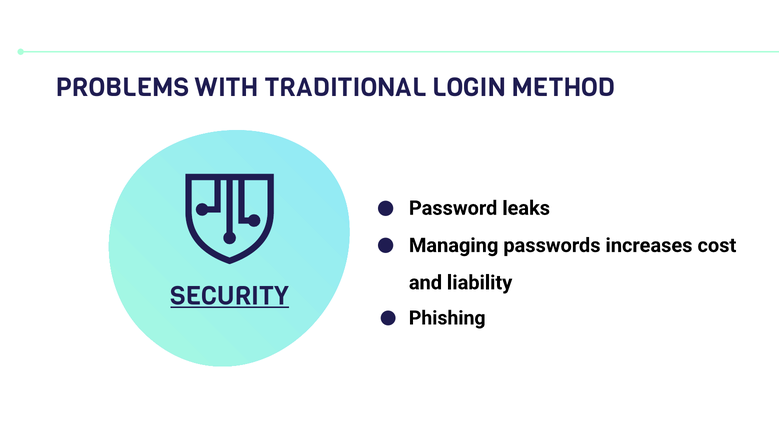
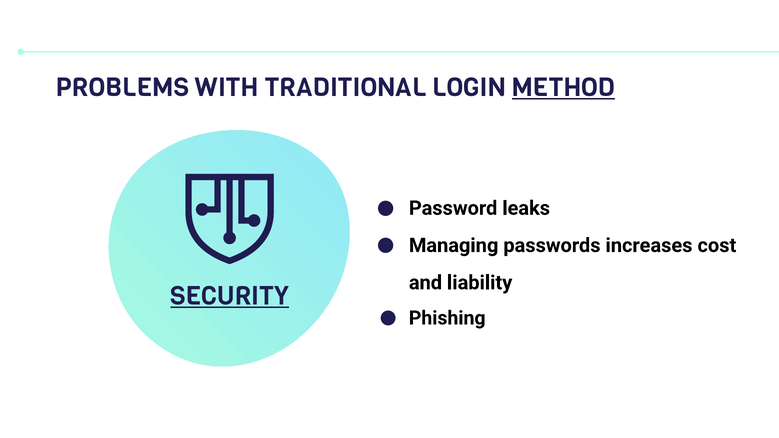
METHOD underline: none -> present
